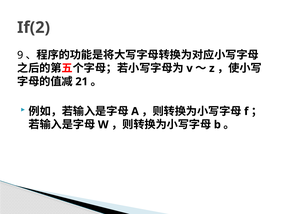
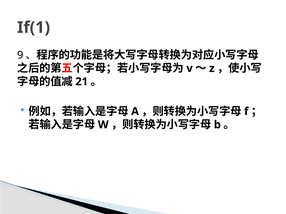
If(2: If(2 -> If(1
